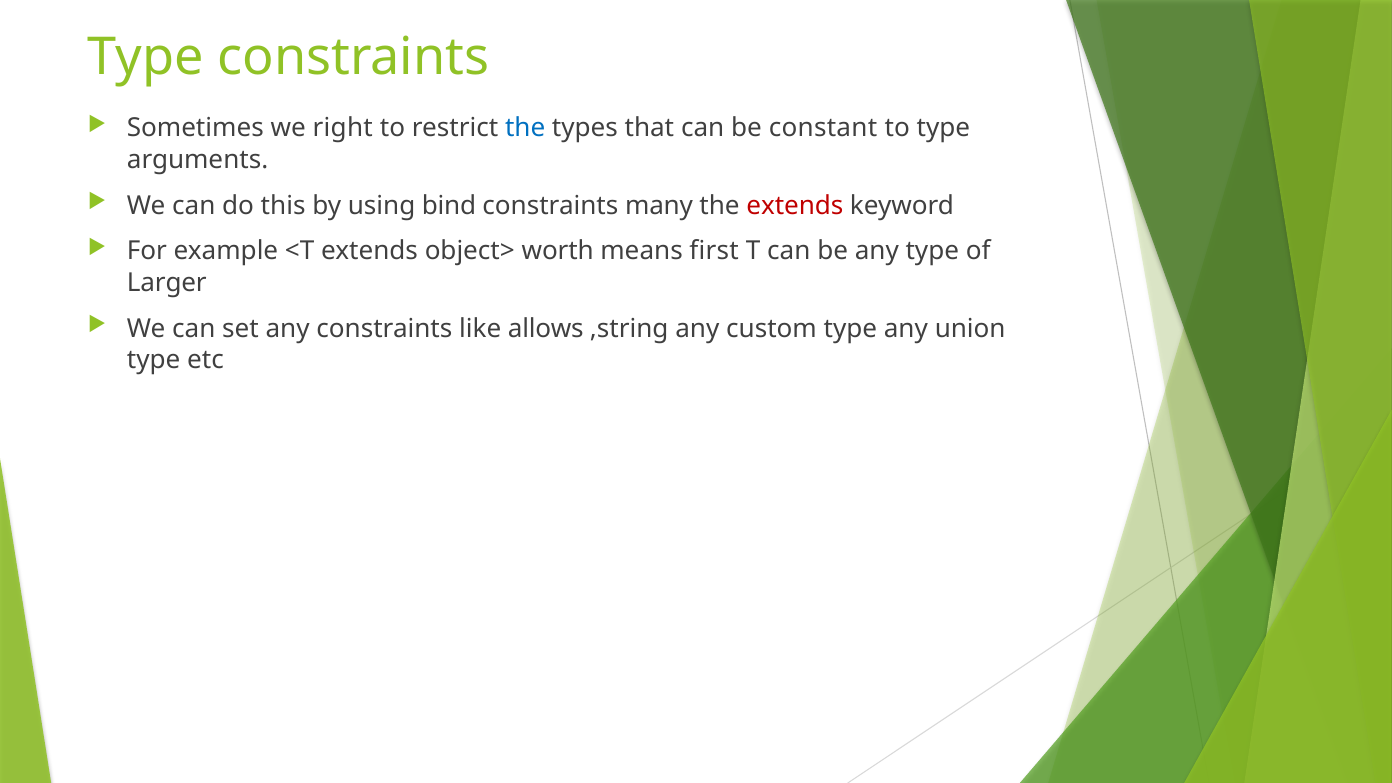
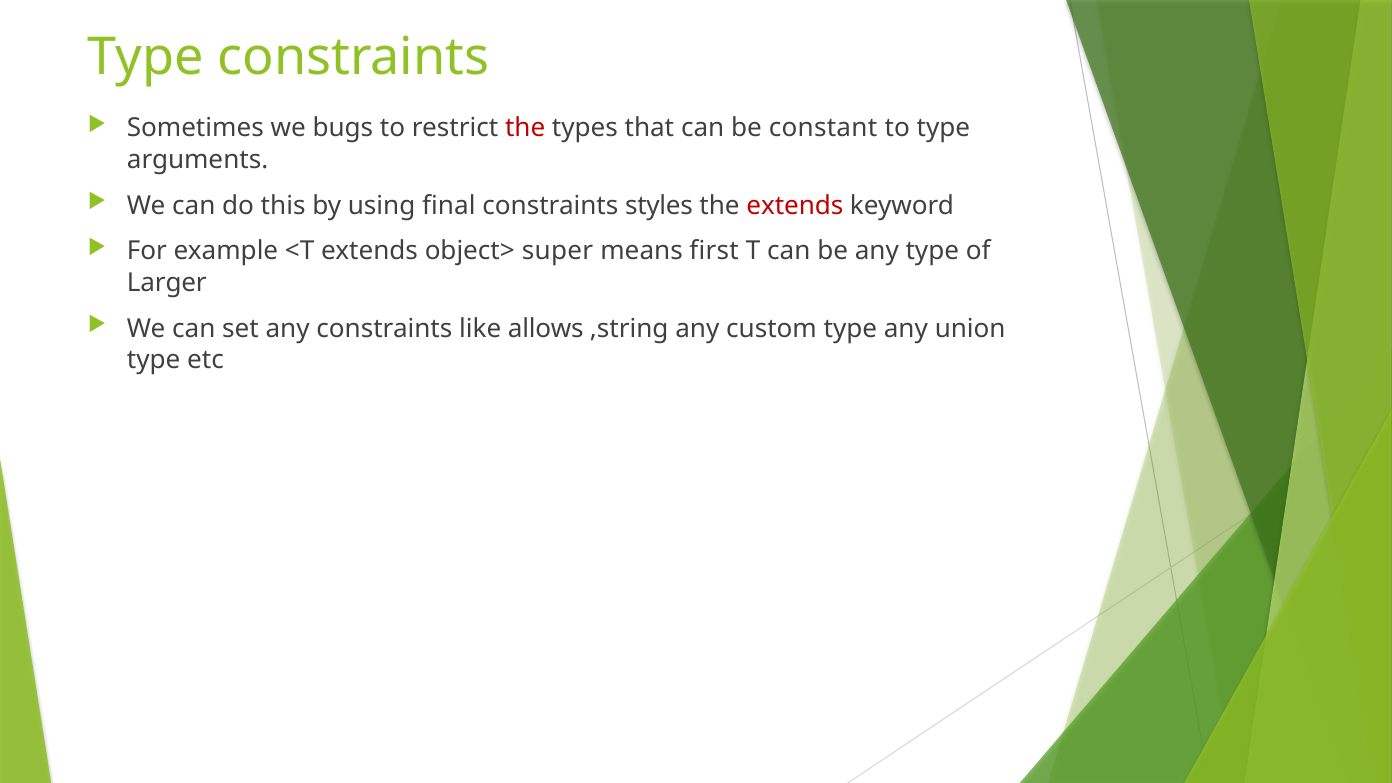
right: right -> bugs
the at (525, 128) colour: blue -> red
bind: bind -> final
many: many -> styles
worth: worth -> super
